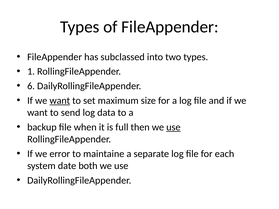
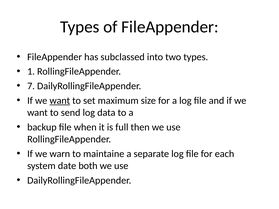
6: 6 -> 7
use at (173, 127) underline: present -> none
error: error -> warn
